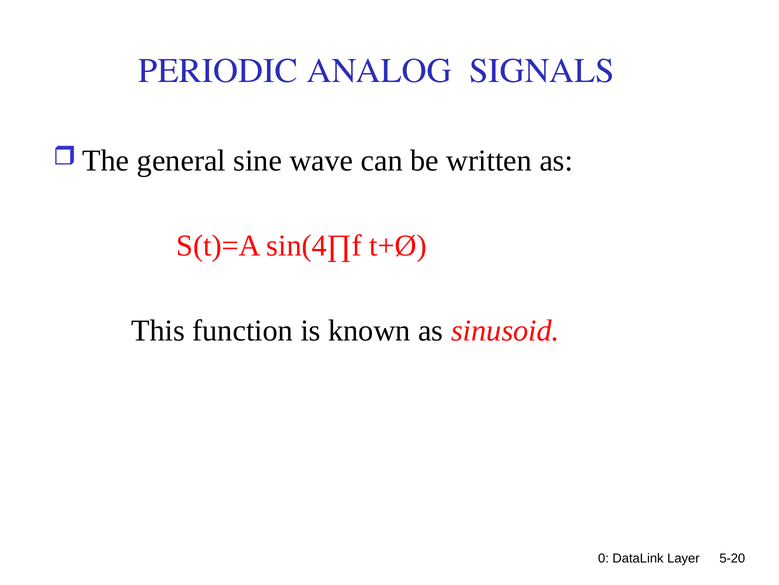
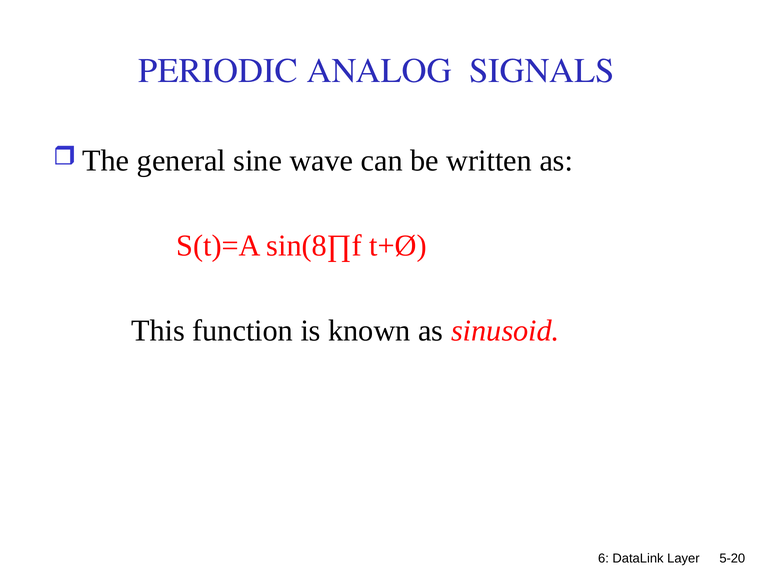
sin(4∏f: sin(4∏f -> sin(8∏f
0: 0 -> 6
